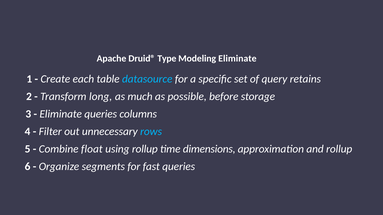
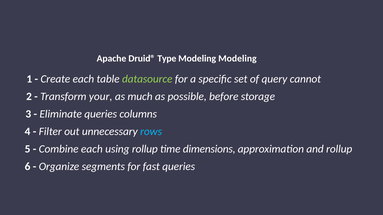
Modeling Eliminate: Eliminate -> Modeling
datasource colour: light blue -> light green
retains: retains -> cannot
long: long -> your
Combine float: float -> each
